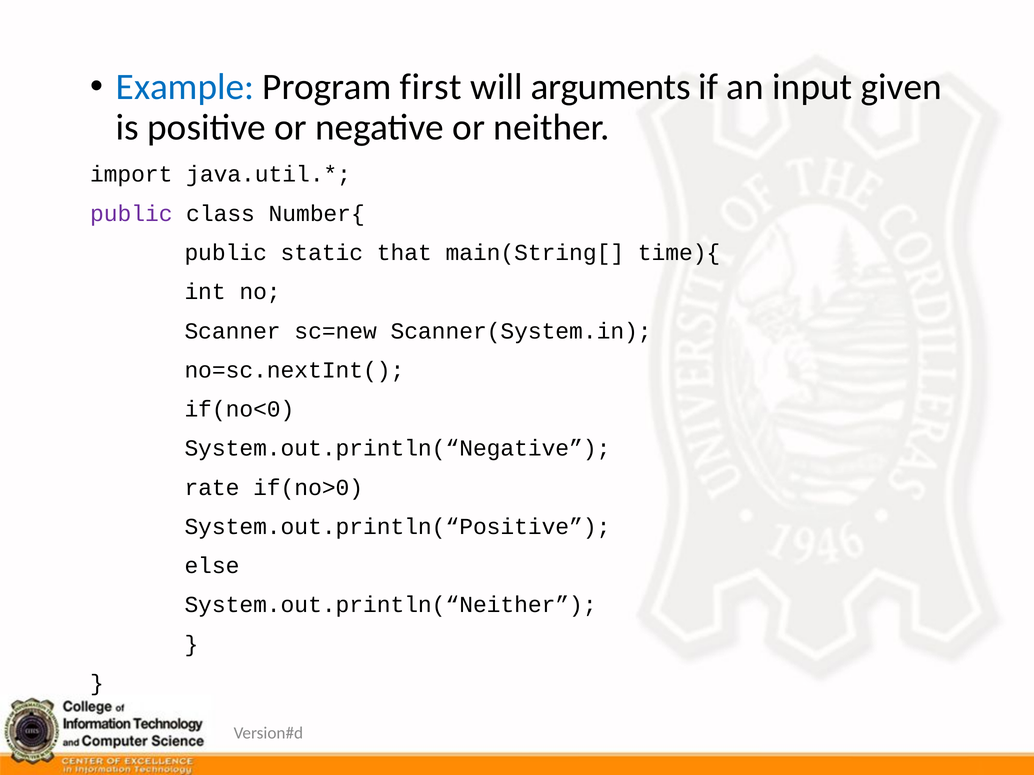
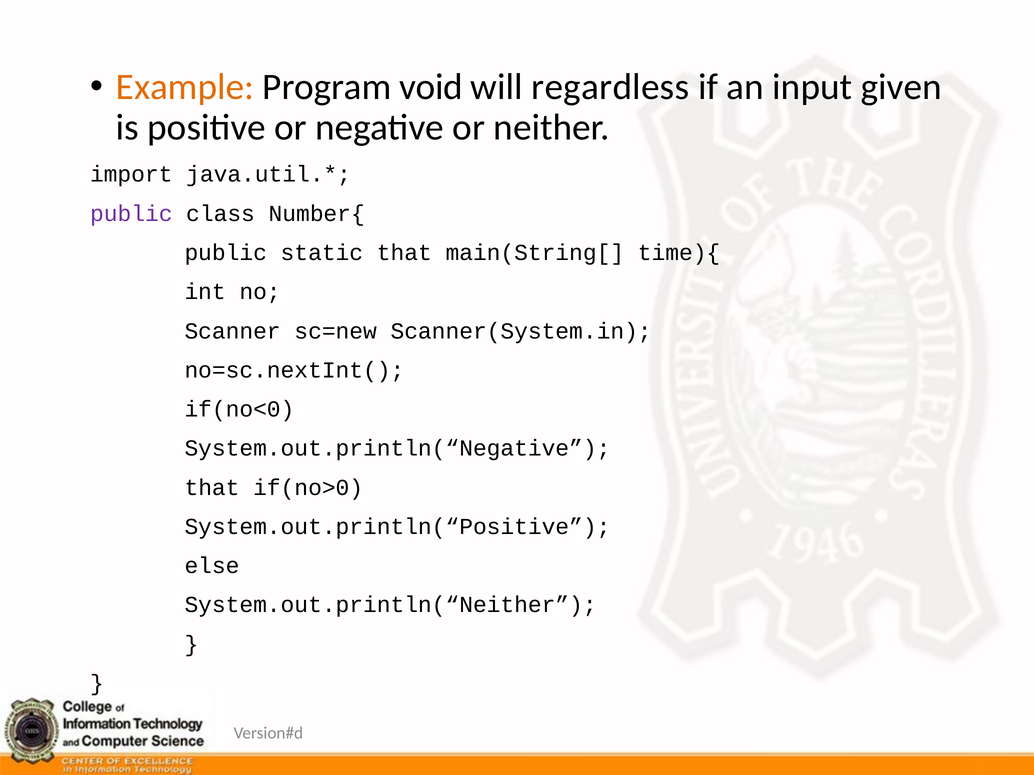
Example colour: blue -> orange
first: first -> void
arguments: arguments -> regardless
rate at (212, 488): rate -> that
